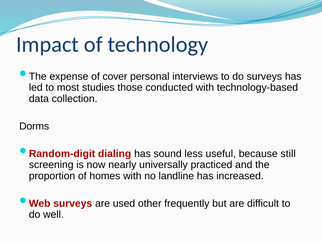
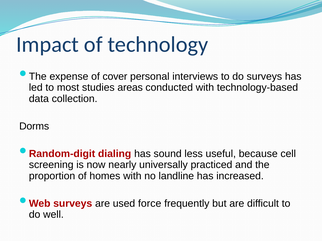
those: those -> areas
still: still -> cell
other: other -> force
